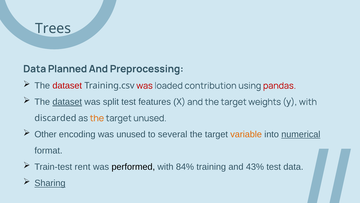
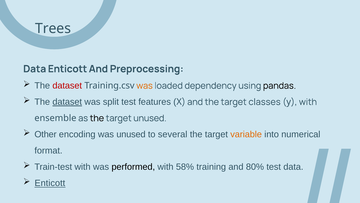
Data Planned: Planned -> Enticott
was at (145, 86) colour: red -> orange
contribution: contribution -> dependency
pandas colour: red -> black
weights: weights -> classes
discarded: discarded -> ensemble
the at (97, 118) colour: orange -> black
numerical underline: present -> none
Train-test rent: rent -> with
84%: 84% -> 58%
43%: 43% -> 80%
Sharing at (50, 183): Sharing -> Enticott
